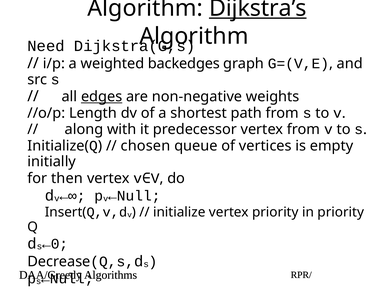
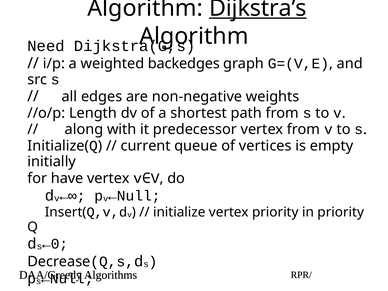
edges underline: present -> none
chosen: chosen -> current
then: then -> have
